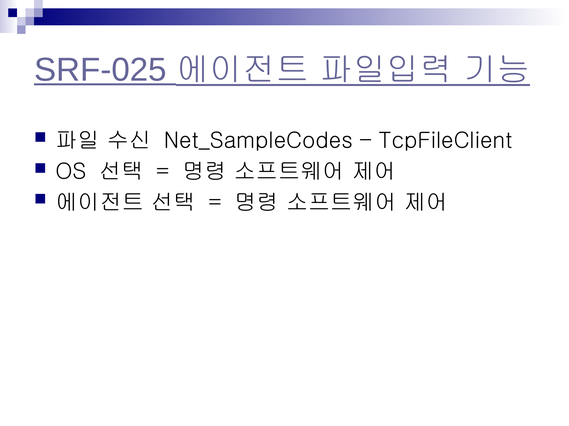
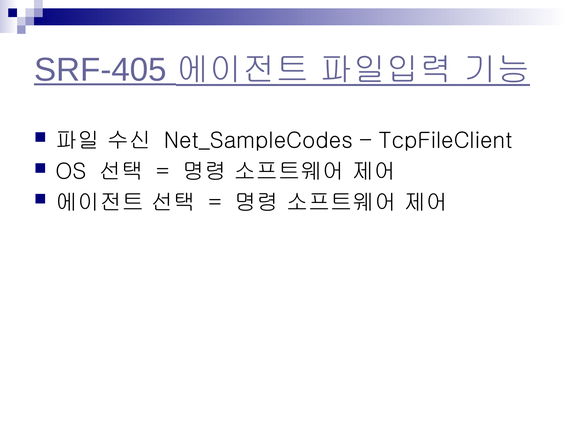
SRF-025: SRF-025 -> SRF-405
